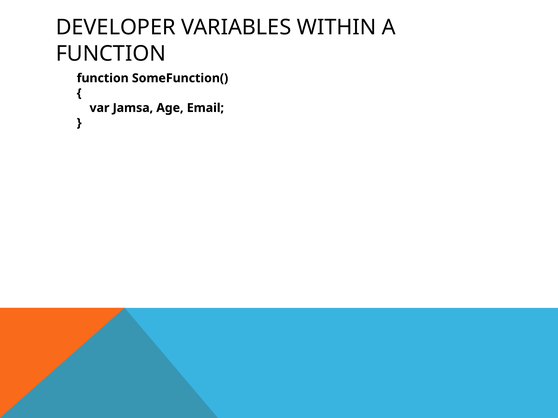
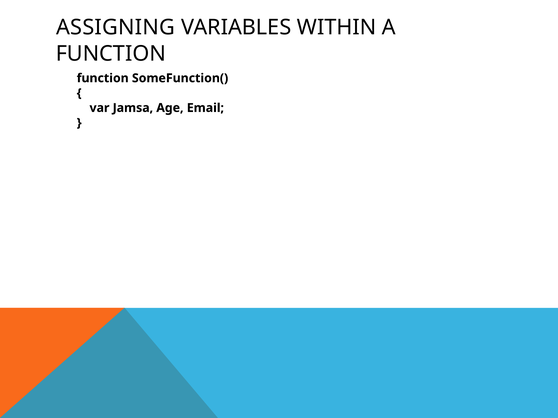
DEVELOPER: DEVELOPER -> ASSIGNING
